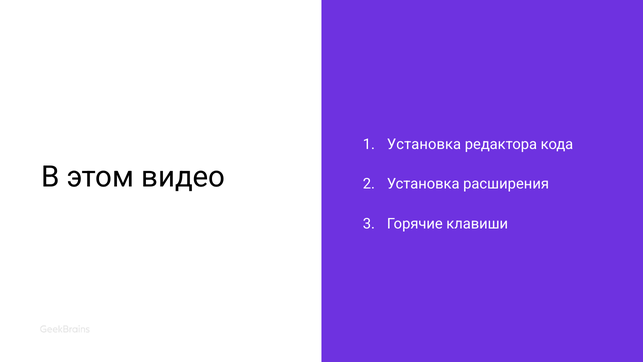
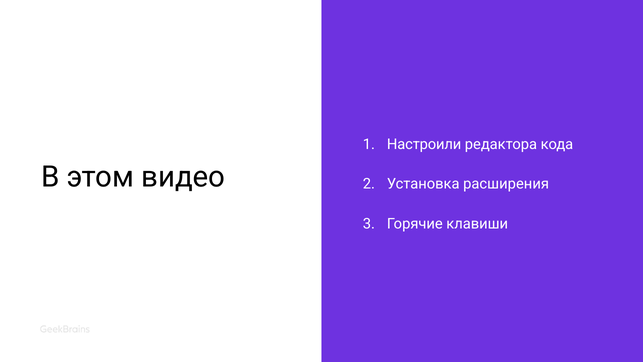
Установка at (424, 144): Установка -> Настроили
